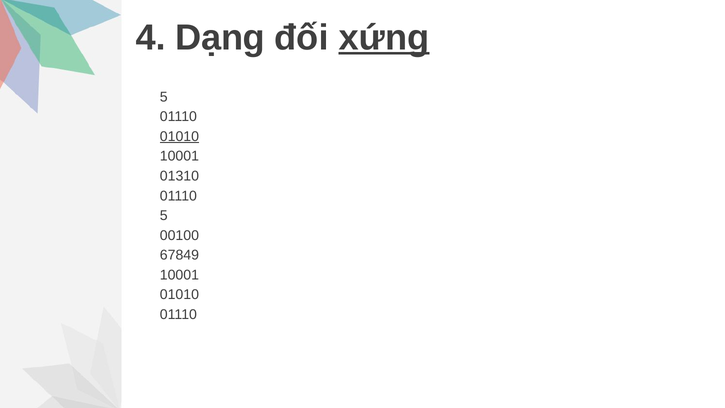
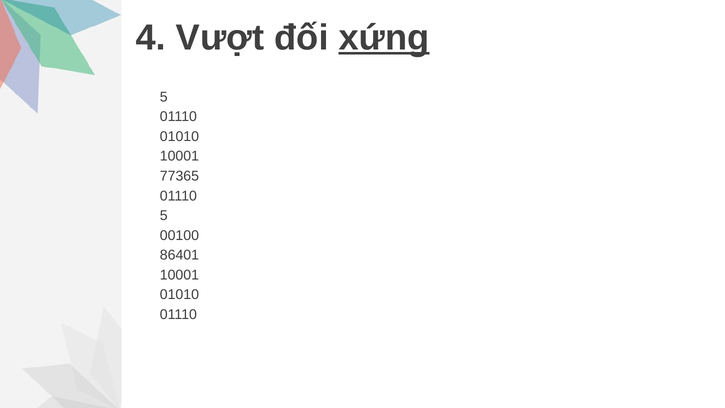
Dạng: Dạng -> Vượt
01010 at (179, 137) underline: present -> none
01310: 01310 -> 77365
67849: 67849 -> 86401
